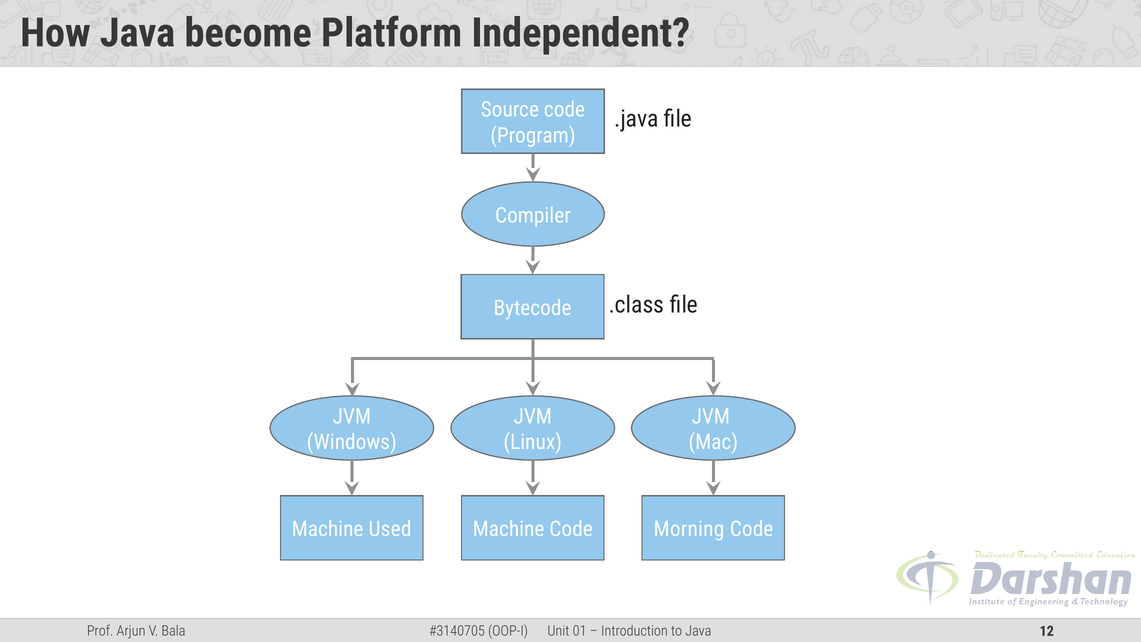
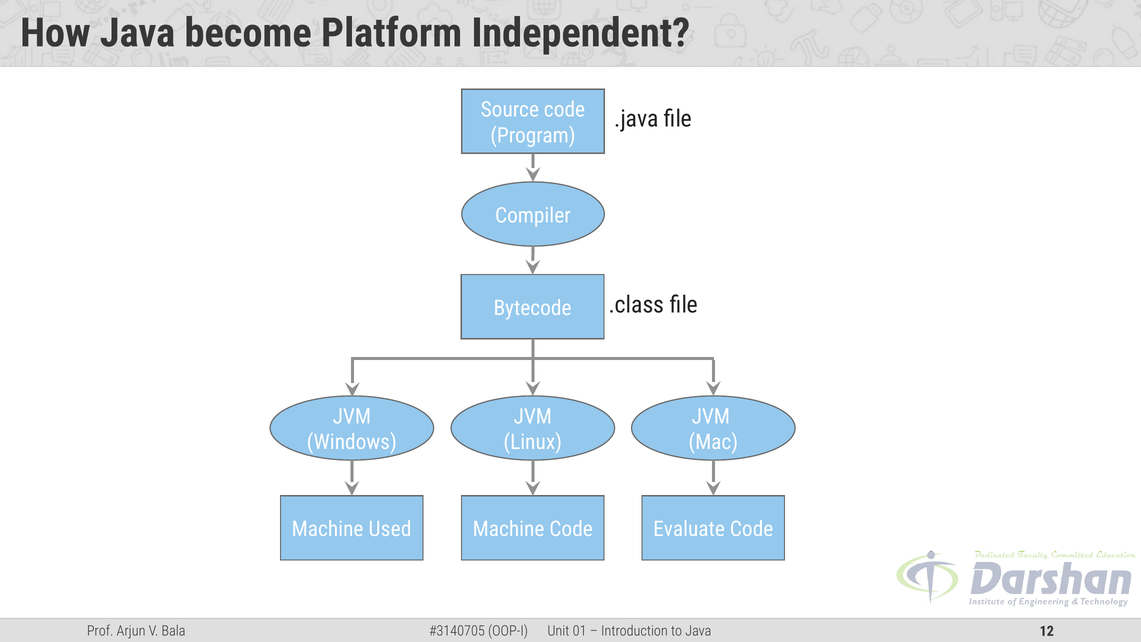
Morning: Morning -> Evaluate
